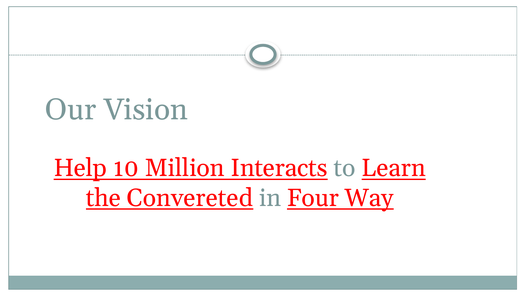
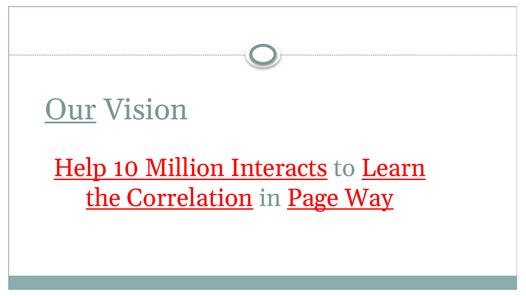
Our underline: none -> present
Convereted: Convereted -> Correlation
Four: Four -> Page
